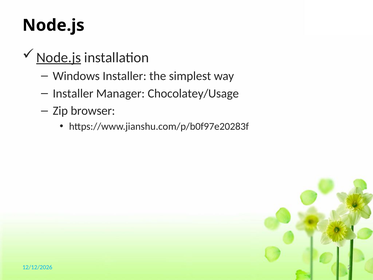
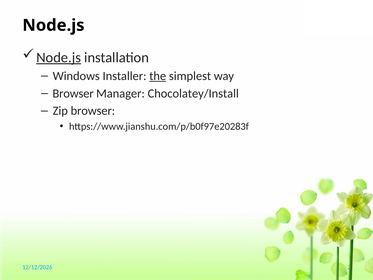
the underline: none -> present
Installer at (73, 93): Installer -> Browser
Chocolatey/Usage: Chocolatey/Usage -> Chocolatey/Install
